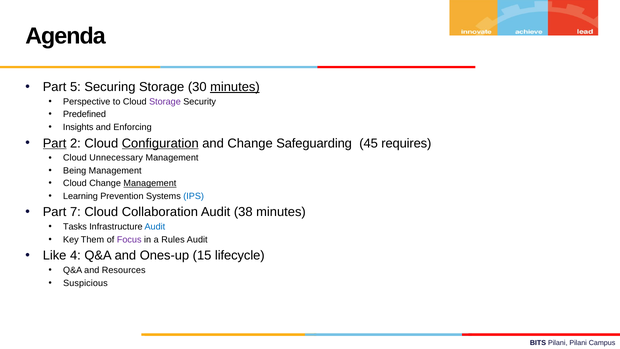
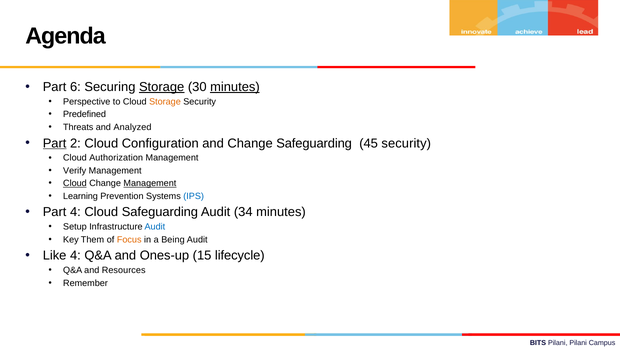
5: 5 -> 6
Storage at (162, 87) underline: none -> present
Storage at (165, 102) colour: purple -> orange
Insights: Insights -> Threats
Enforcing: Enforcing -> Analyzed
Configuration underline: present -> none
45 requires: requires -> security
Unnecessary: Unnecessary -> Authorization
Being: Being -> Verify
Cloud at (75, 183) underline: none -> present
Part 7: 7 -> 4
Cloud Collaboration: Collaboration -> Safeguarding
38: 38 -> 34
Tasks: Tasks -> Setup
Focus colour: purple -> orange
Rules: Rules -> Being
Suspicious: Suspicious -> Remember
